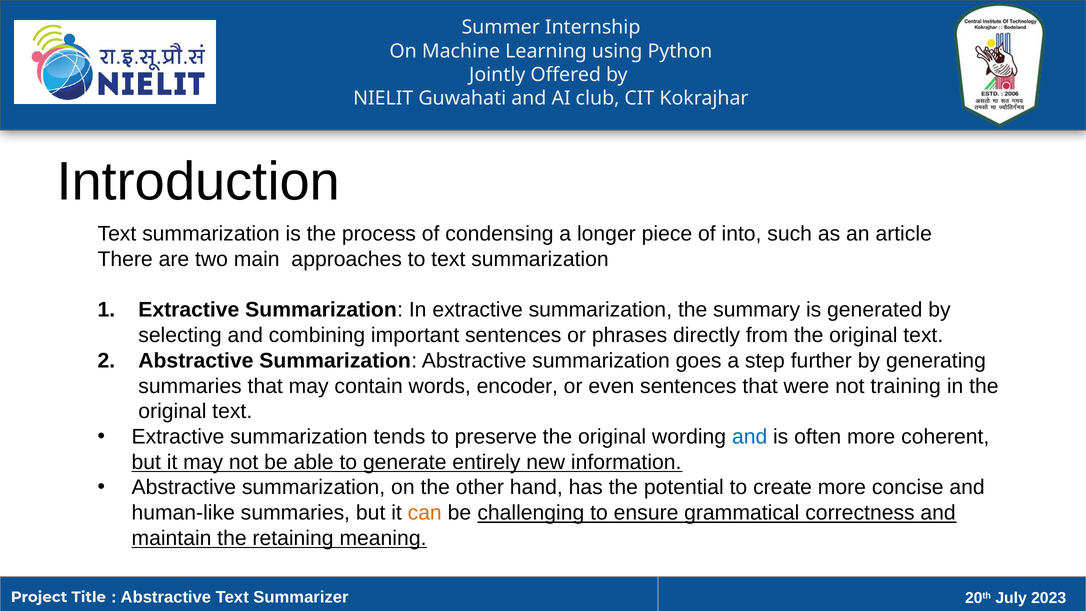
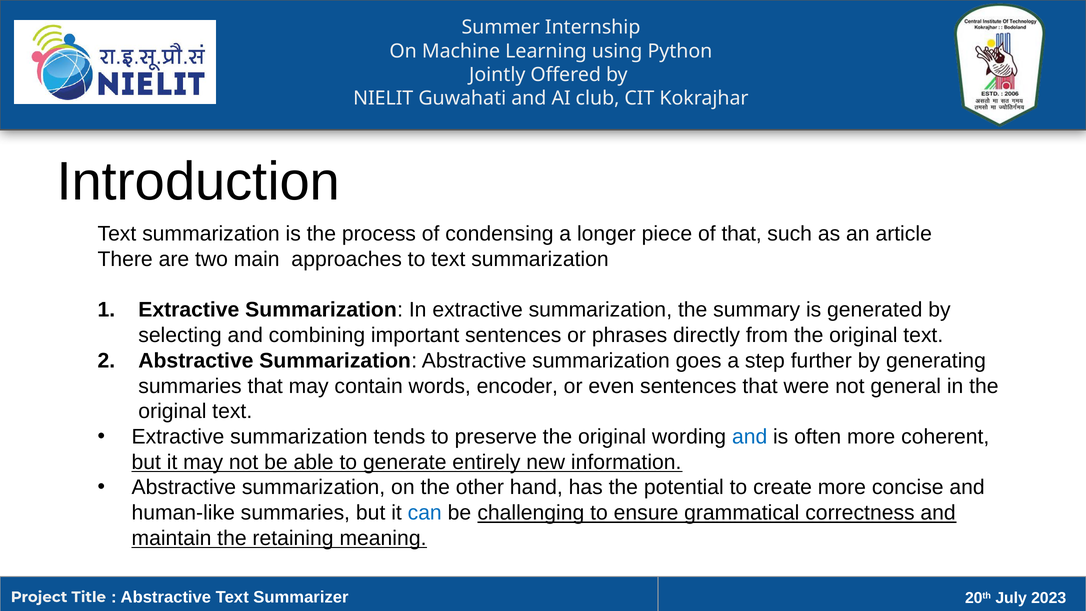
of into: into -> that
training: training -> general
can colour: orange -> blue
